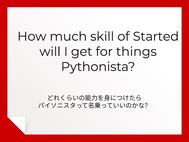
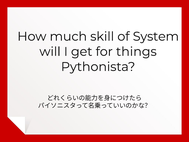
Started: Started -> System
